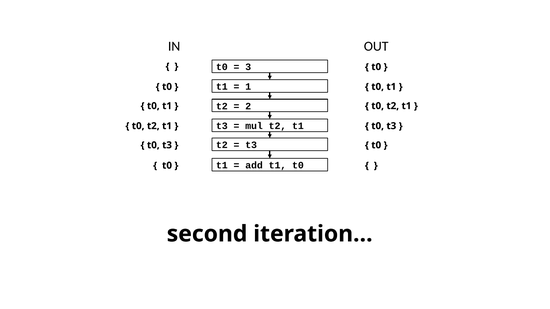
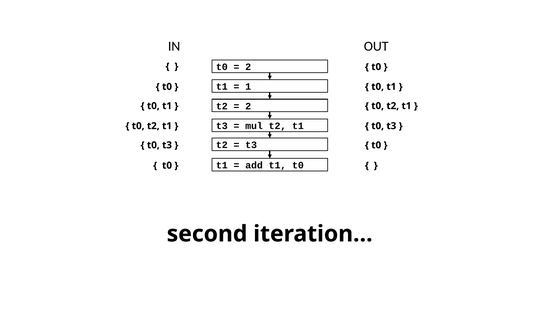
3 at (248, 67): 3 -> 2
